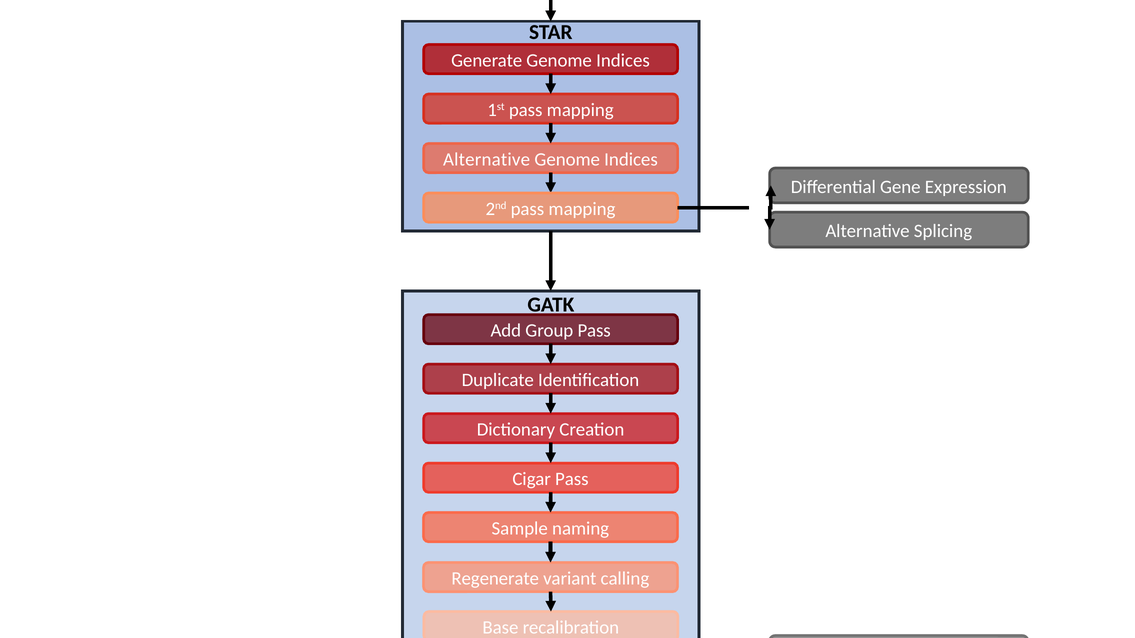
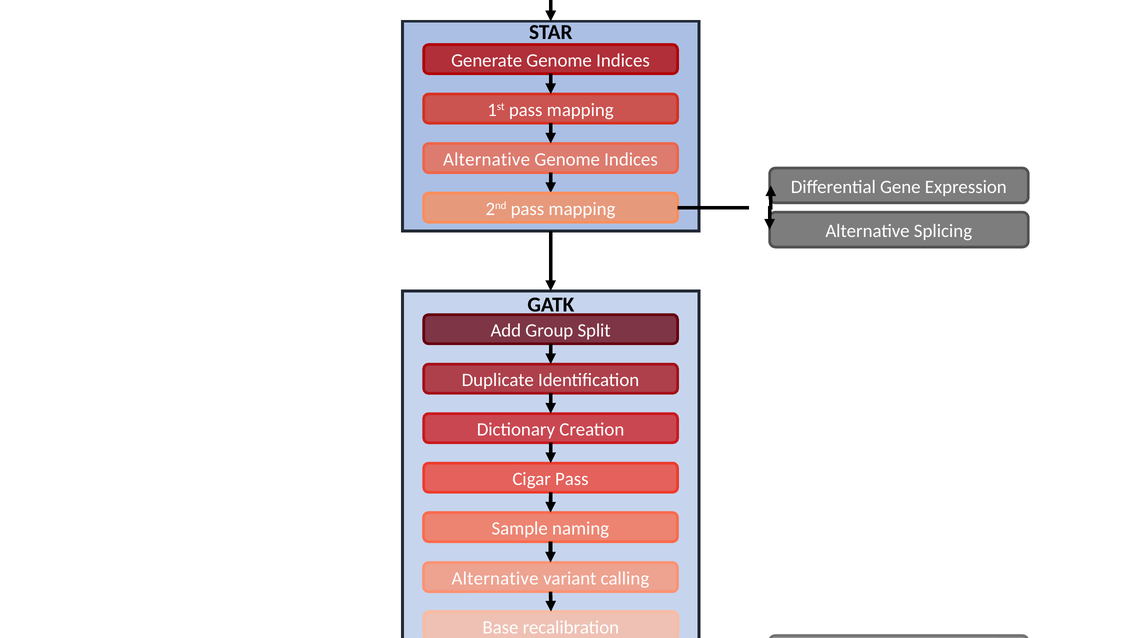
Group Pass: Pass -> Split
Regenerate at (495, 579): Regenerate -> Alternative
